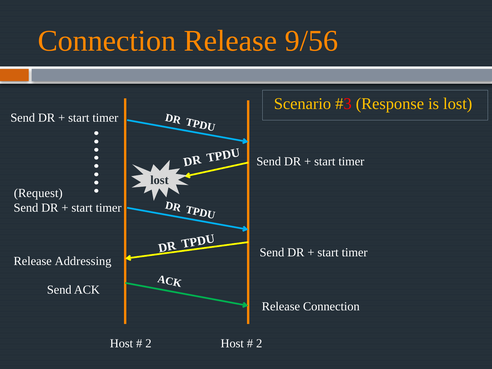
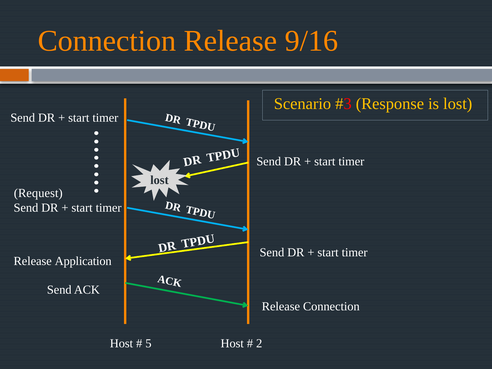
9/56: 9/56 -> 9/16
Addressing: Addressing -> Application
2 at (148, 343): 2 -> 5
